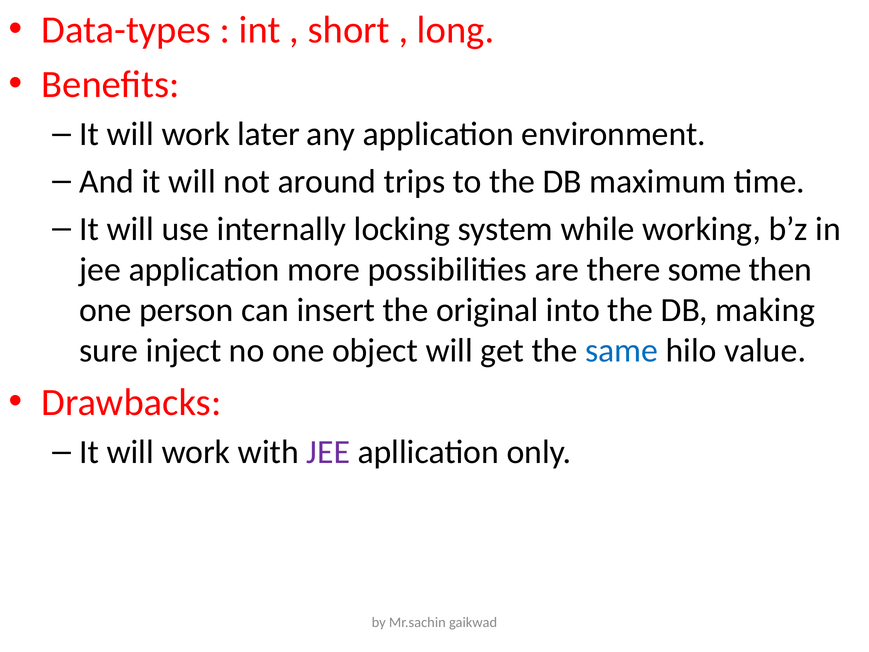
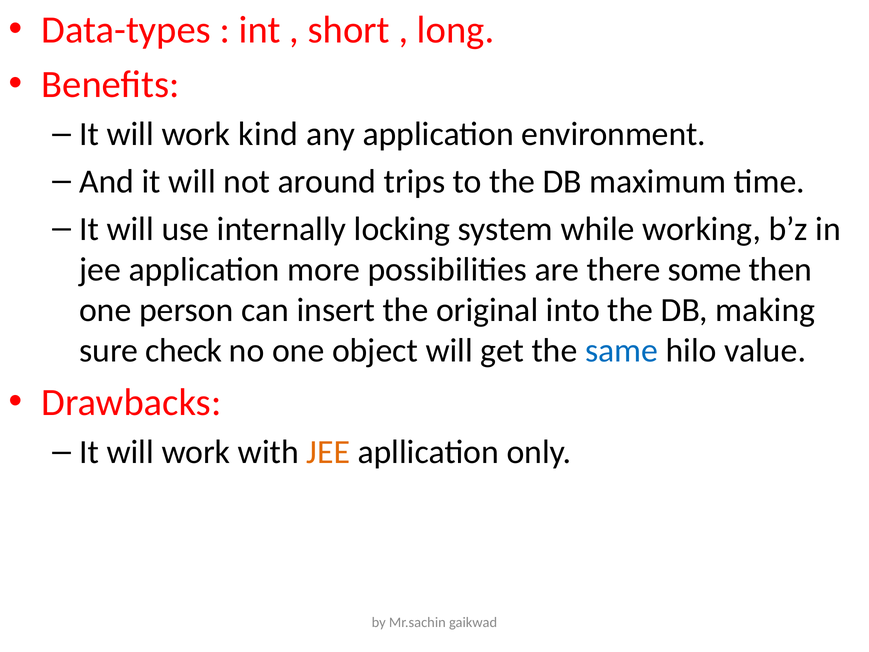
later: later -> kind
inject: inject -> check
JEE at (328, 452) colour: purple -> orange
